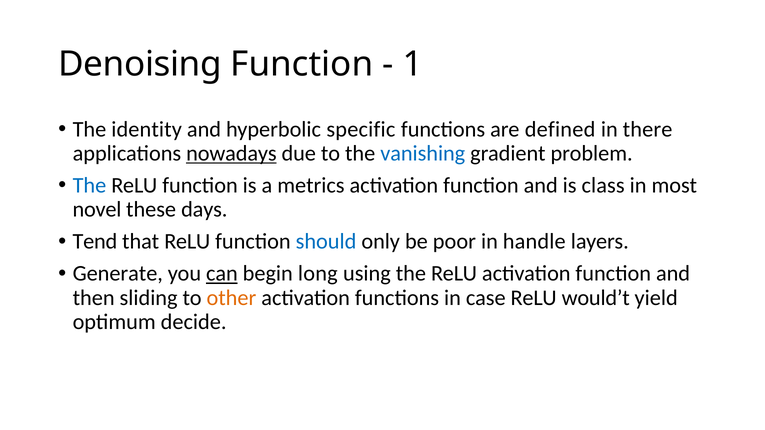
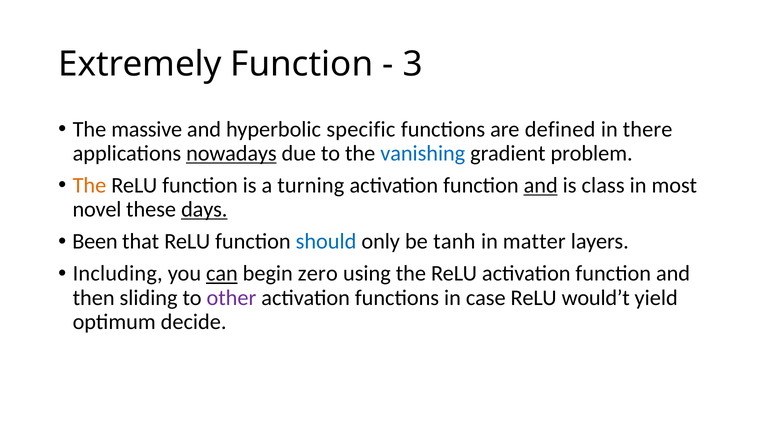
Denoising: Denoising -> Extremely
1: 1 -> 3
identity: identity -> massive
The at (89, 186) colour: blue -> orange
metrics: metrics -> turning
and at (541, 186) underline: none -> present
days underline: none -> present
Tend: Tend -> Been
poor: poor -> tanh
handle: handle -> matter
Generate: Generate -> Including
long: long -> zero
other colour: orange -> purple
